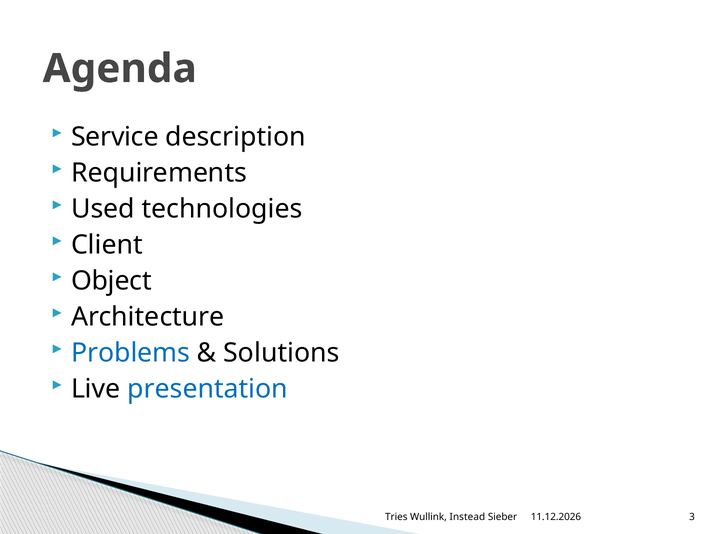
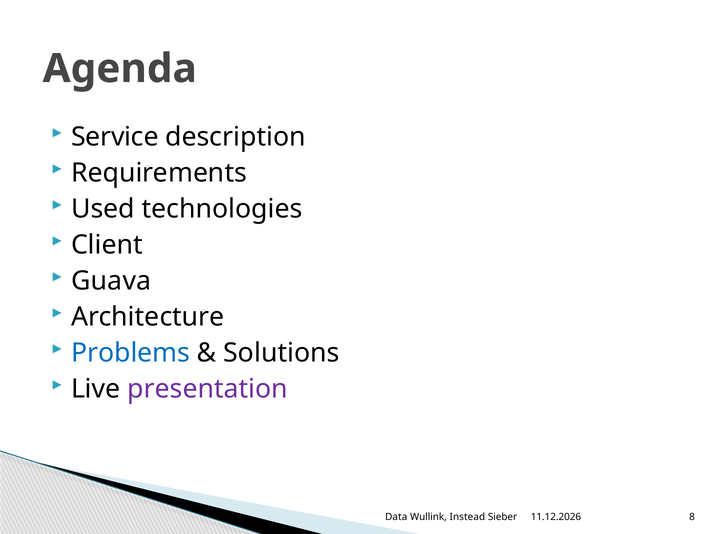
Object: Object -> Guava
presentation colour: blue -> purple
Tries: Tries -> Data
3: 3 -> 8
